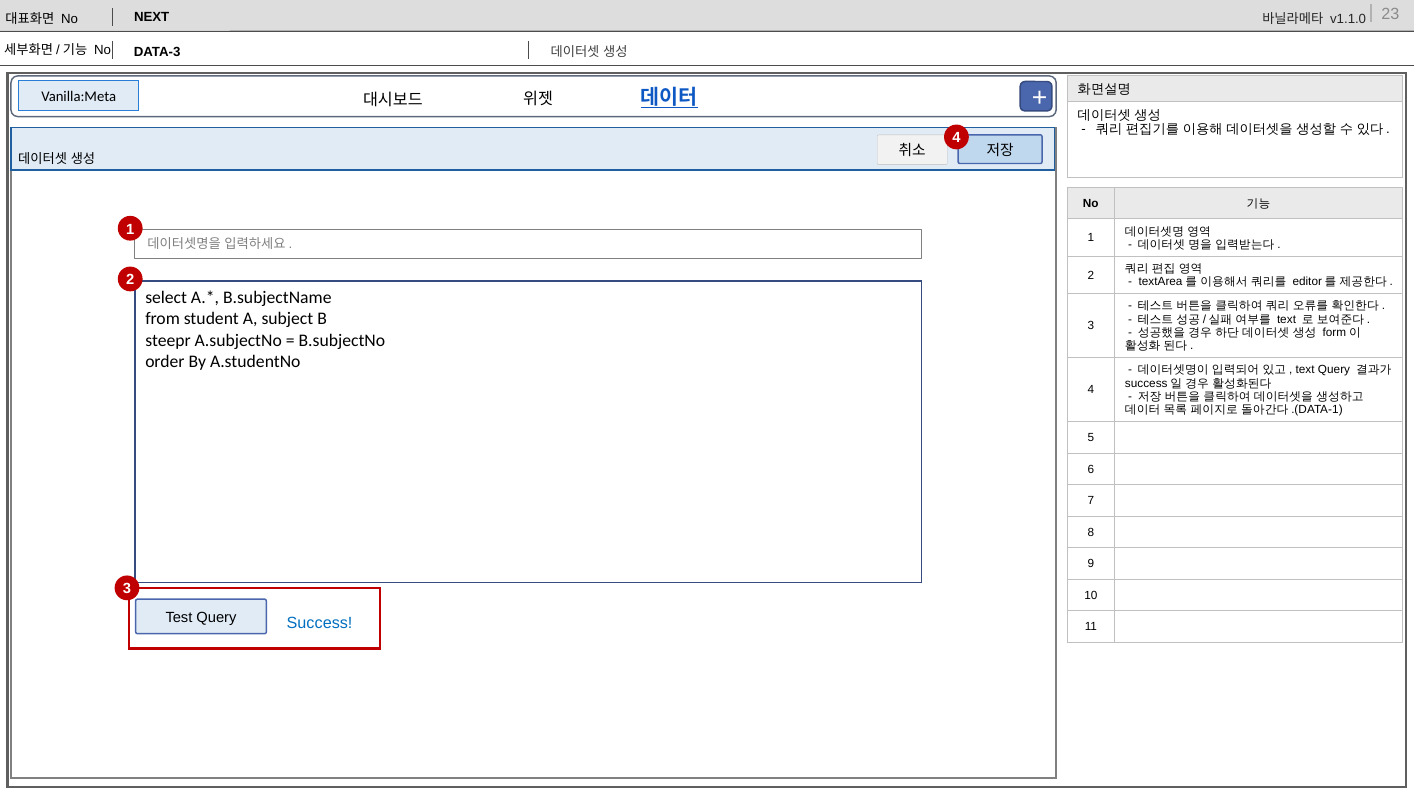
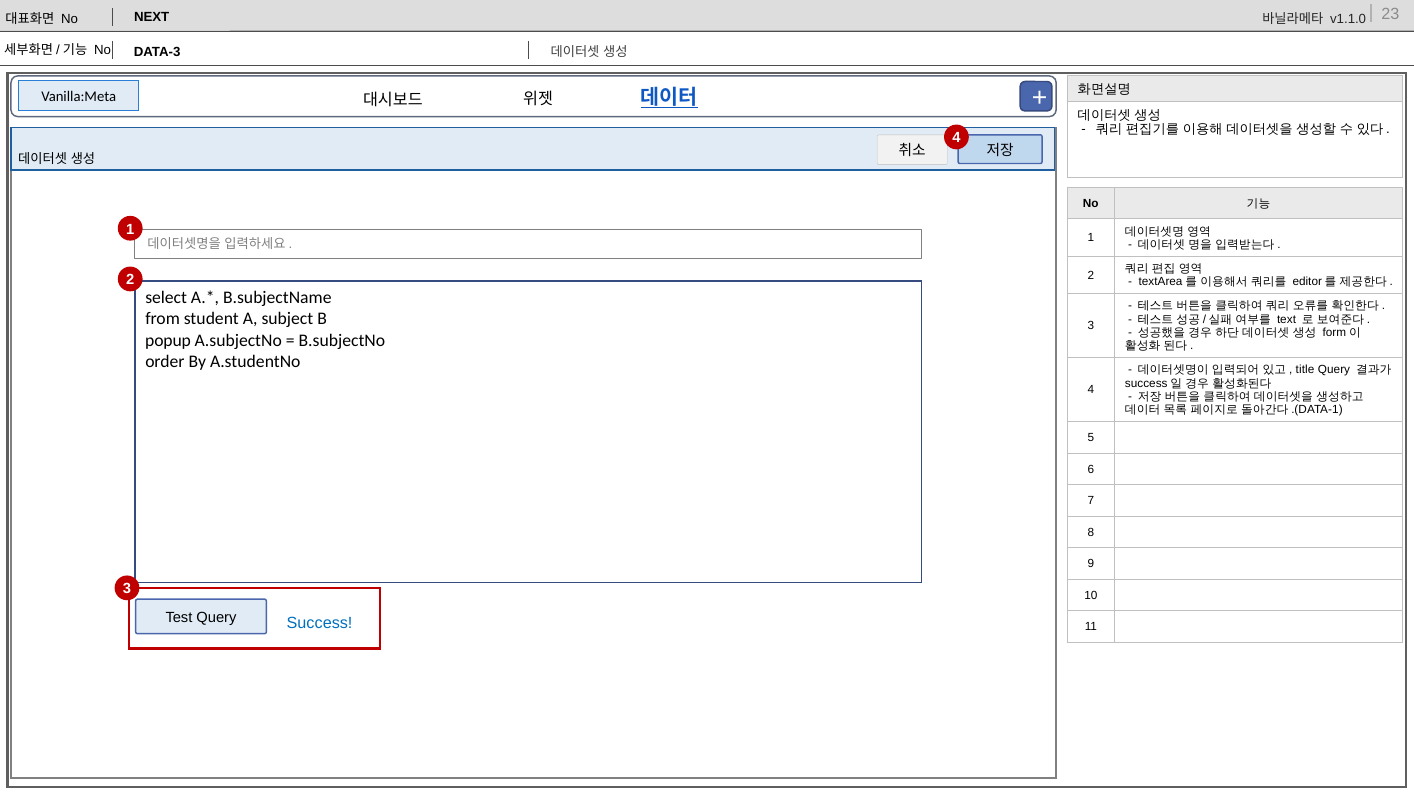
steepr: steepr -> popup
text at (1305, 370): text -> title
